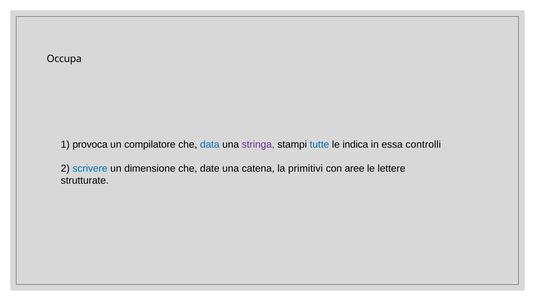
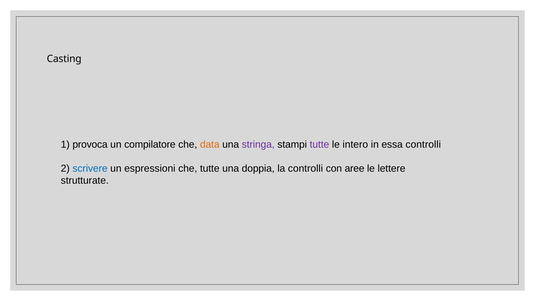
Occupa: Occupa -> Casting
data colour: blue -> orange
tutte at (319, 145) colour: blue -> purple
indica: indica -> intero
dimensione: dimensione -> espressioni
che date: date -> tutte
catena: catena -> doppia
la primitivi: primitivi -> controlli
